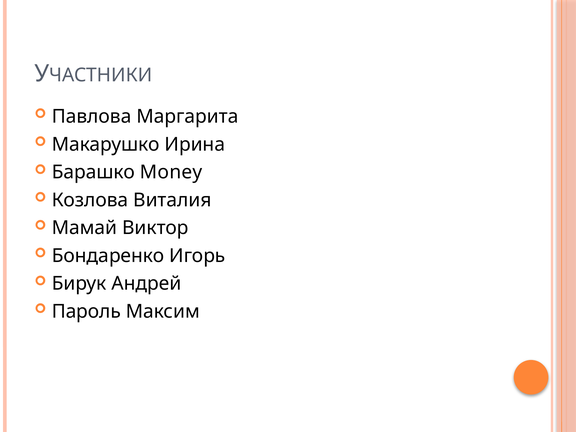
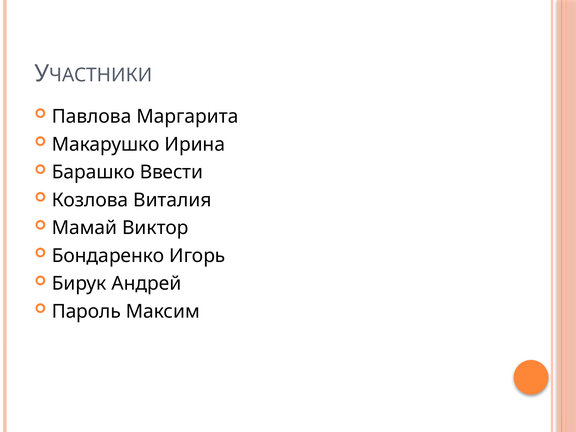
Money: Money -> Ввести
